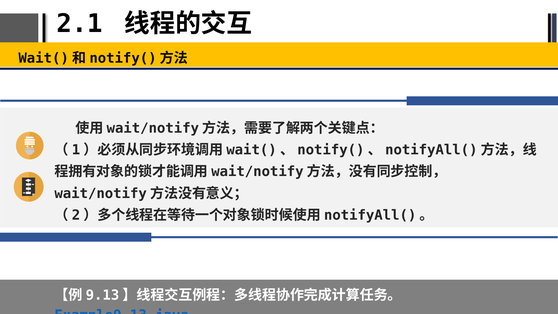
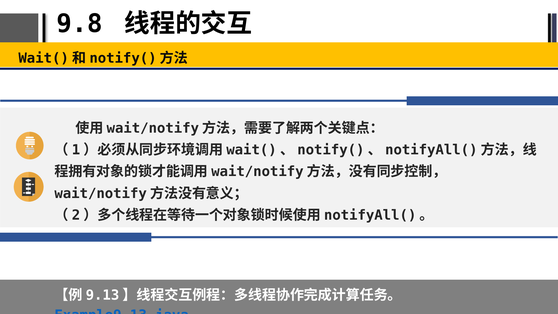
2.1: 2.1 -> 9.8
